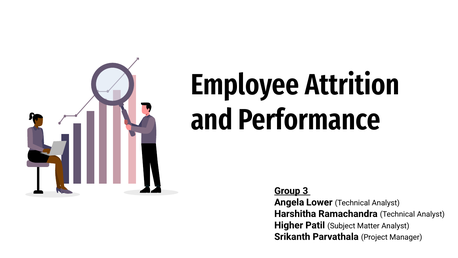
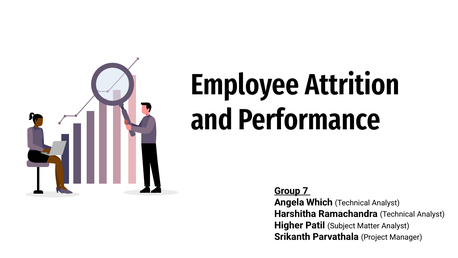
3: 3 -> 7
Lower: Lower -> Which
